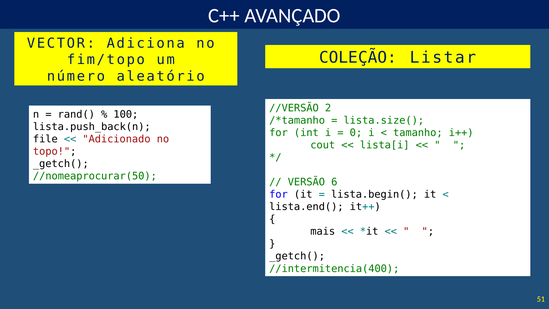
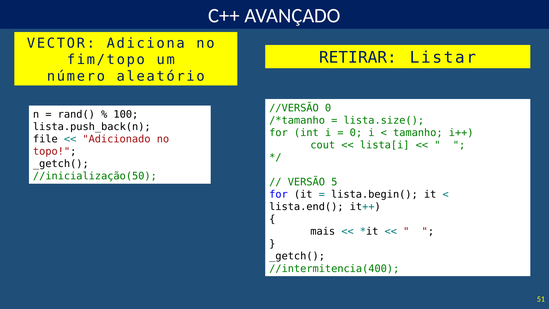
COLEÇÃO: COLEÇÃO -> RETIRAR
//VERSÃO 2: 2 -> 0
//nomeaprocurar(50: //nomeaprocurar(50 -> //inicialização(50
6: 6 -> 5
